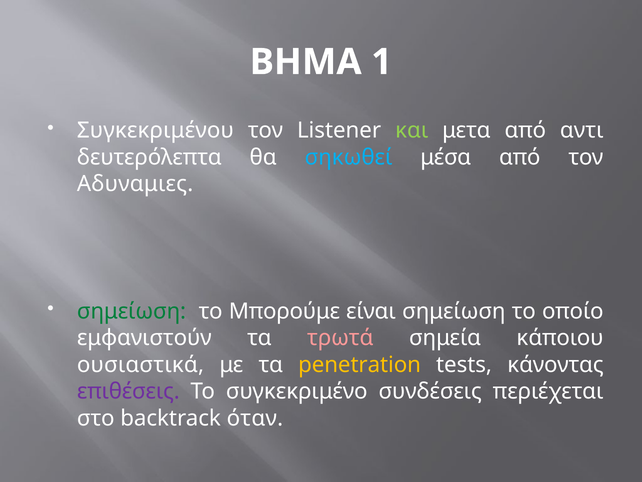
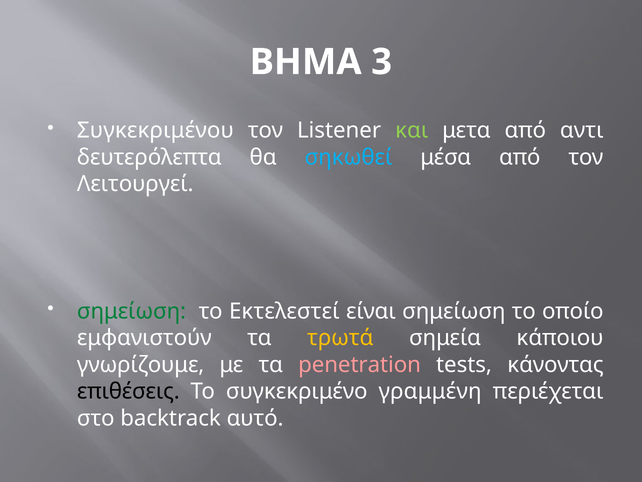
1: 1 -> 3
Αδυναμιες: Αδυναμιες -> Λειτουργεί
Μπορούμε: Μπορούμε -> Εκτελεστεί
τρωτά colour: pink -> yellow
ουσιαστικά: ουσιαστικά -> γνωρίζουμε
penetration colour: yellow -> pink
επιθέσεις colour: purple -> black
συνδέσεις: συνδέσεις -> γραμμένη
όταν: όταν -> αυτό
